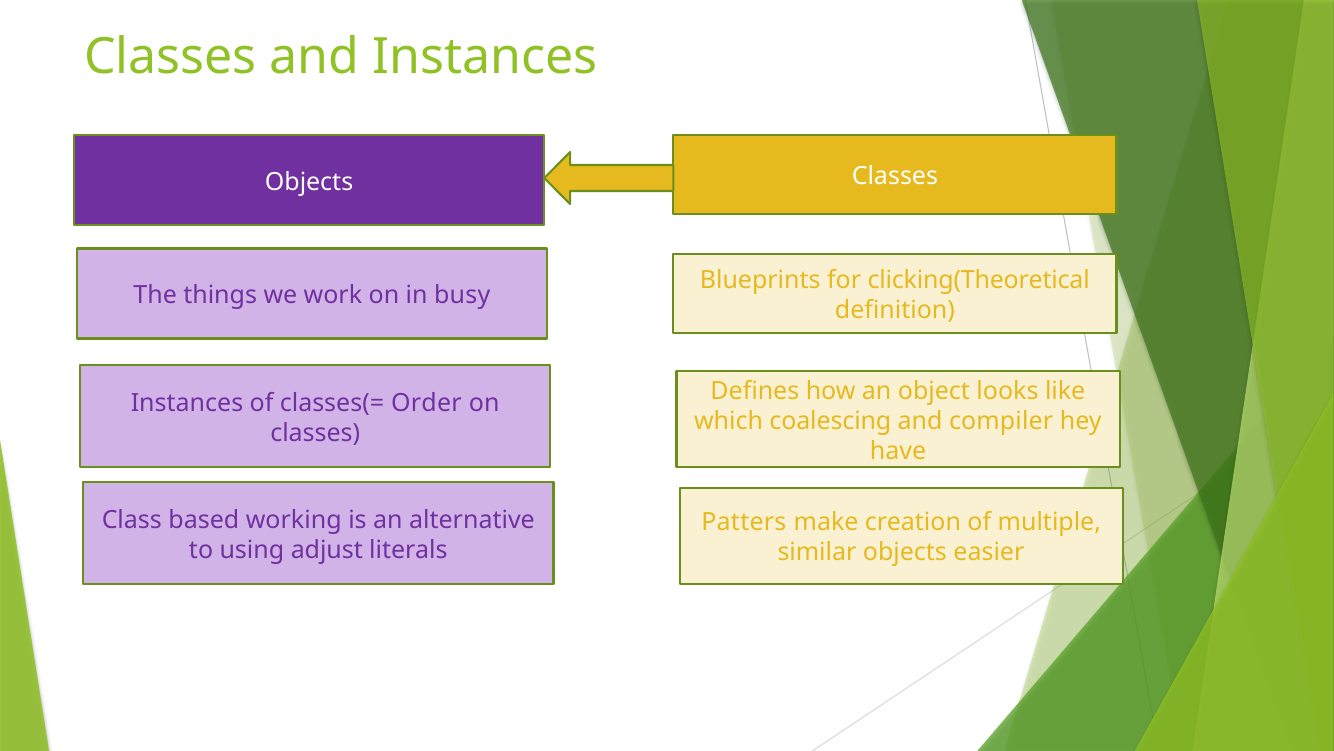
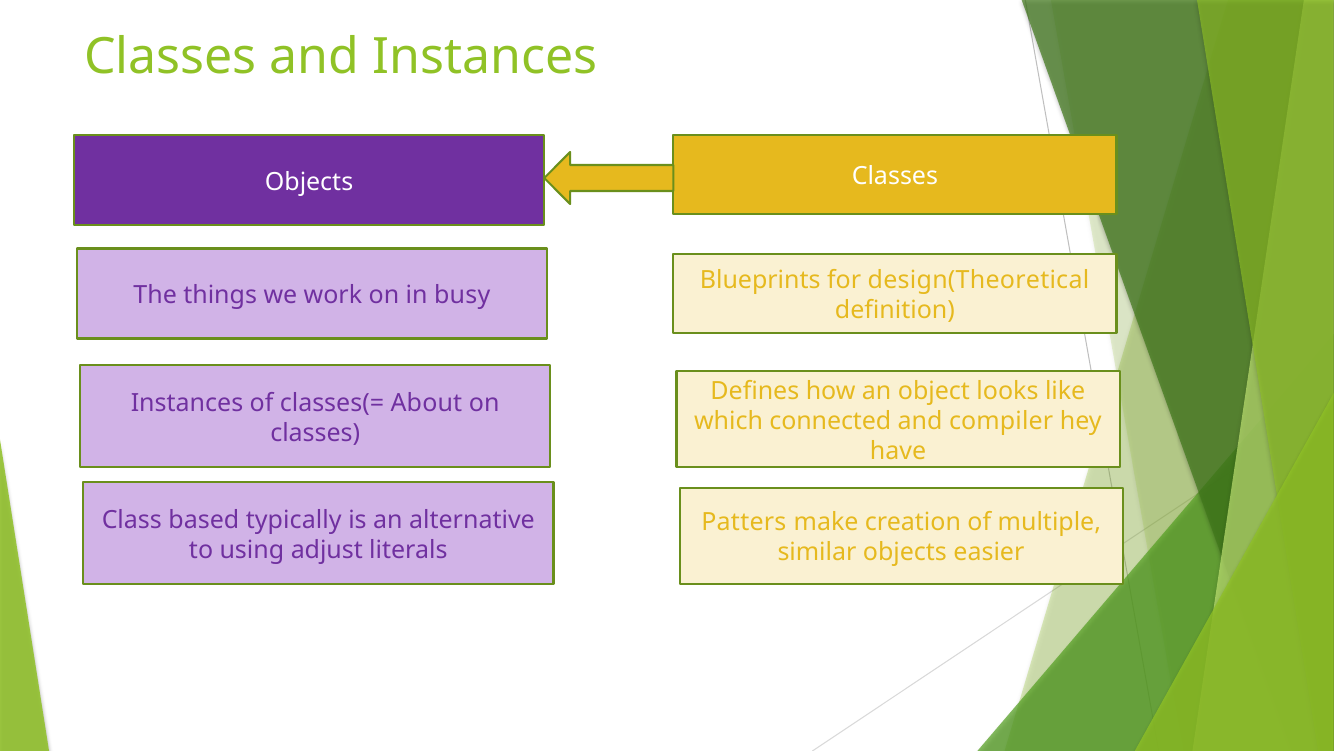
clicking(Theoretical: clicking(Theoretical -> design(Theoretical
Order: Order -> About
coalescing: coalescing -> connected
working: working -> typically
